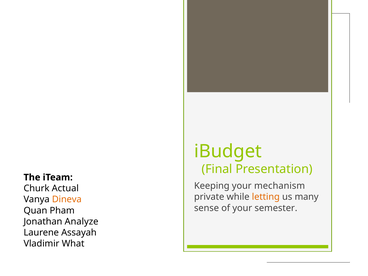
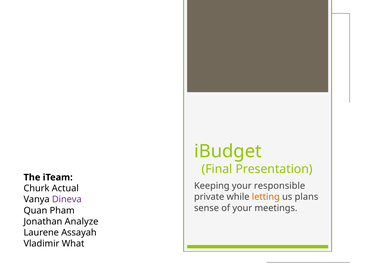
mechanism: mechanism -> responsible
many: many -> plans
Dineva colour: orange -> purple
semester: semester -> meetings
